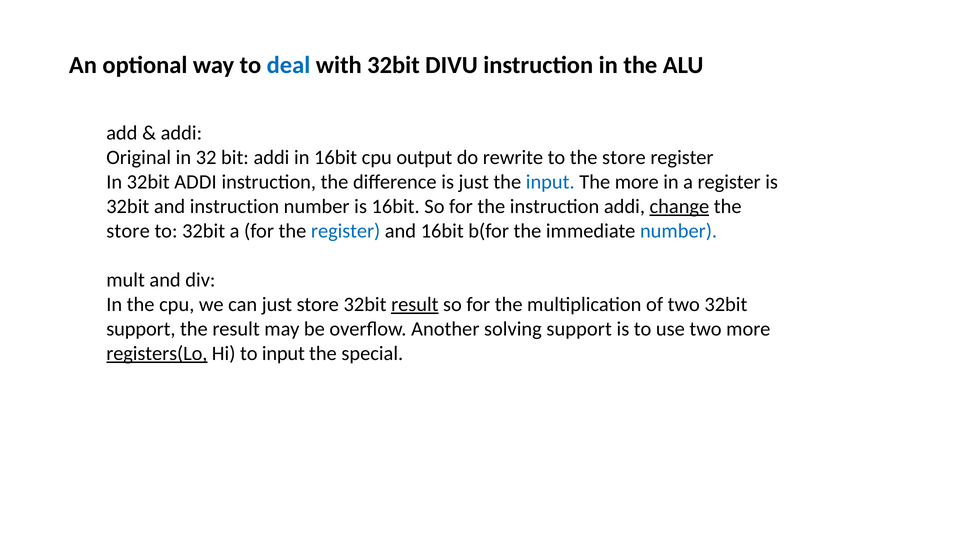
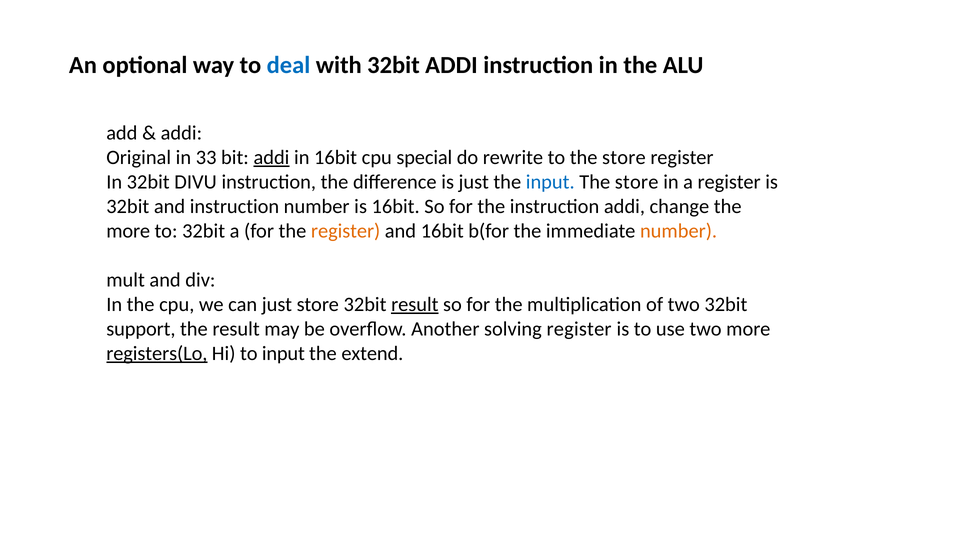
32bit DIVU: DIVU -> ADDI
32: 32 -> 33
addi at (271, 158) underline: none -> present
output: output -> special
32bit ADDI: ADDI -> DIVU
more at (637, 182): more -> store
change underline: present -> none
store at (128, 231): store -> more
register at (346, 231) colour: blue -> orange
number at (679, 231) colour: blue -> orange
solving support: support -> register
special: special -> extend
